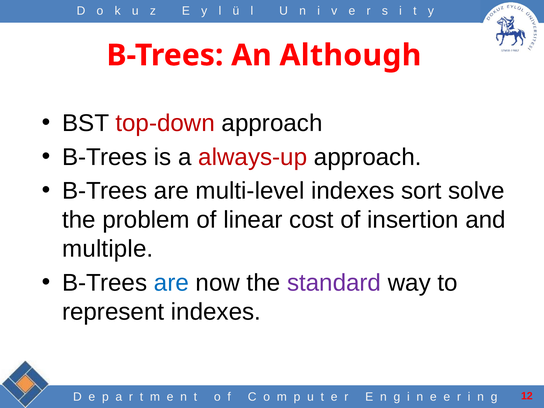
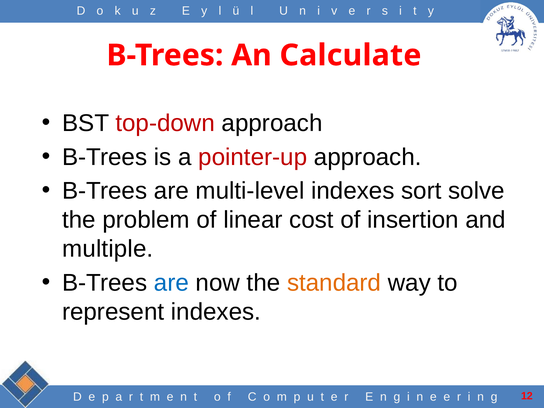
Although: Although -> Calculate
always-up: always-up -> pointer-up
standard colour: purple -> orange
